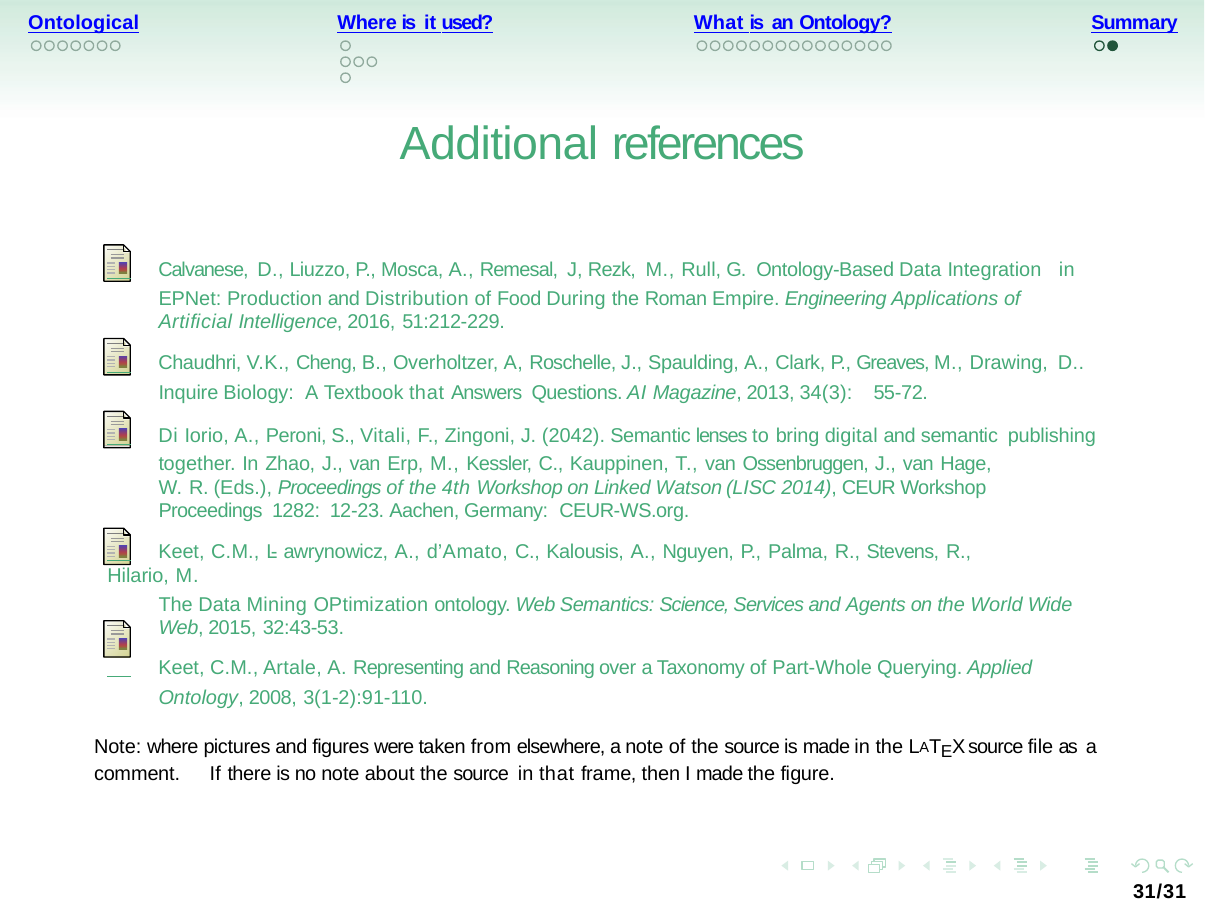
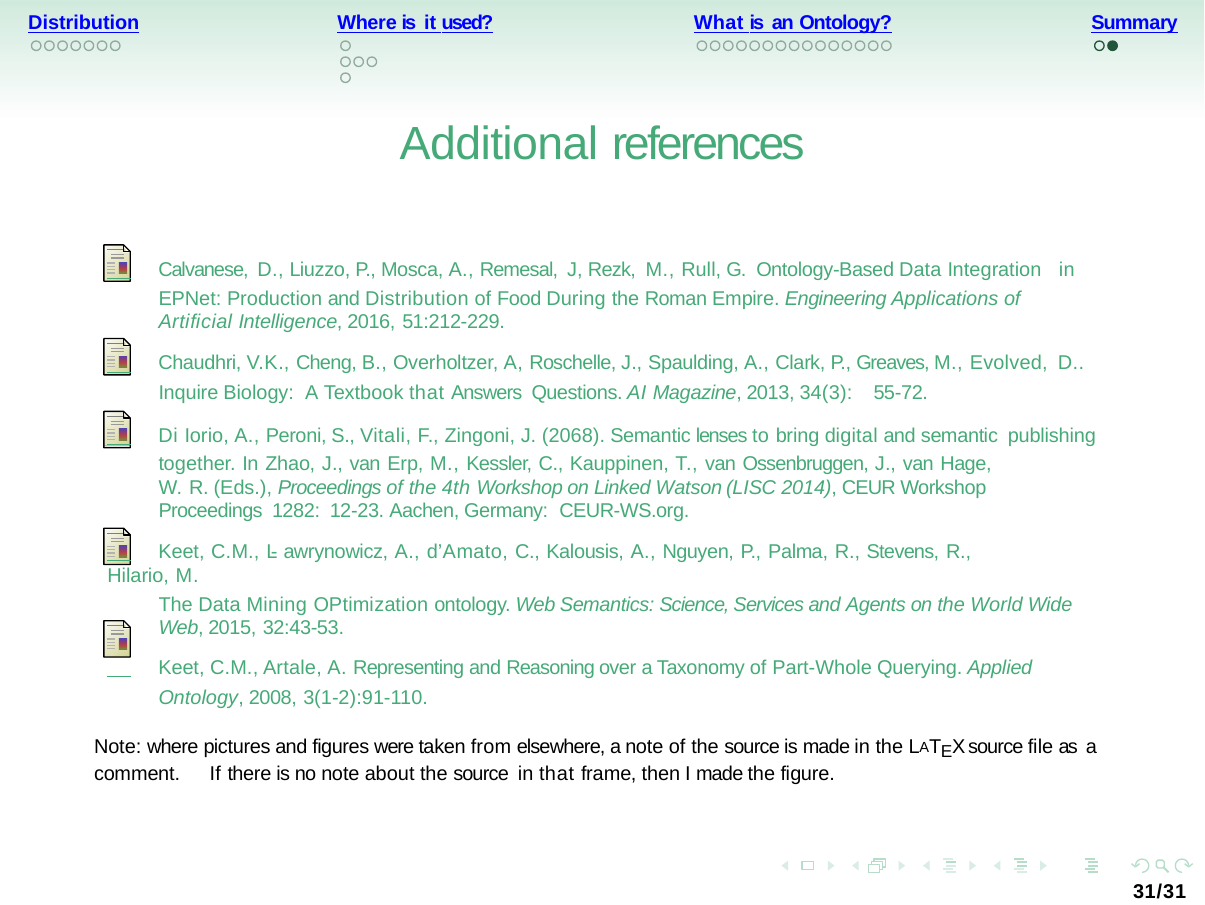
Ontological at (84, 23): Ontological -> Distribution
Drawing: Drawing -> Evolved
2042: 2042 -> 2068
